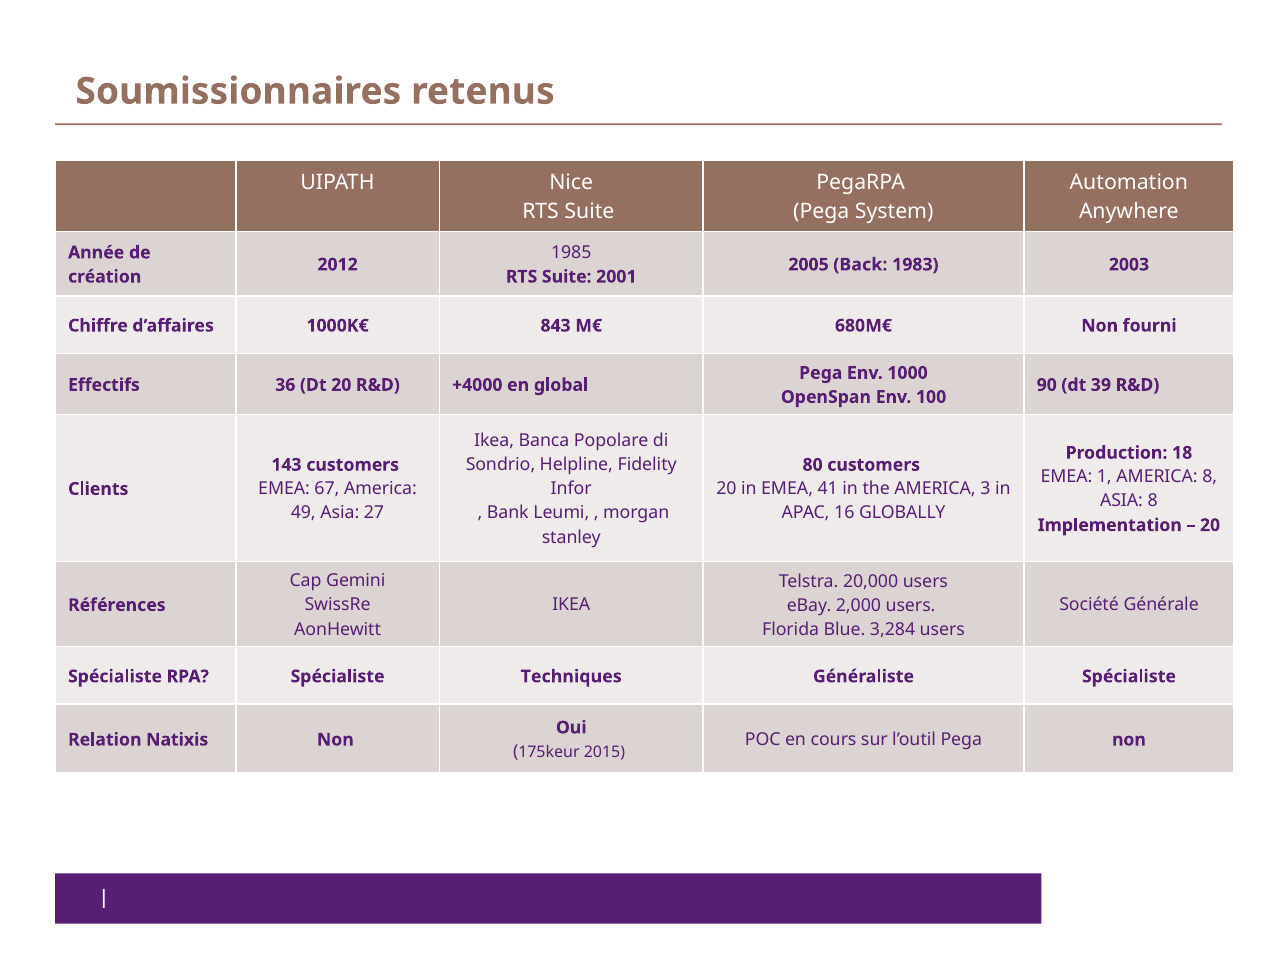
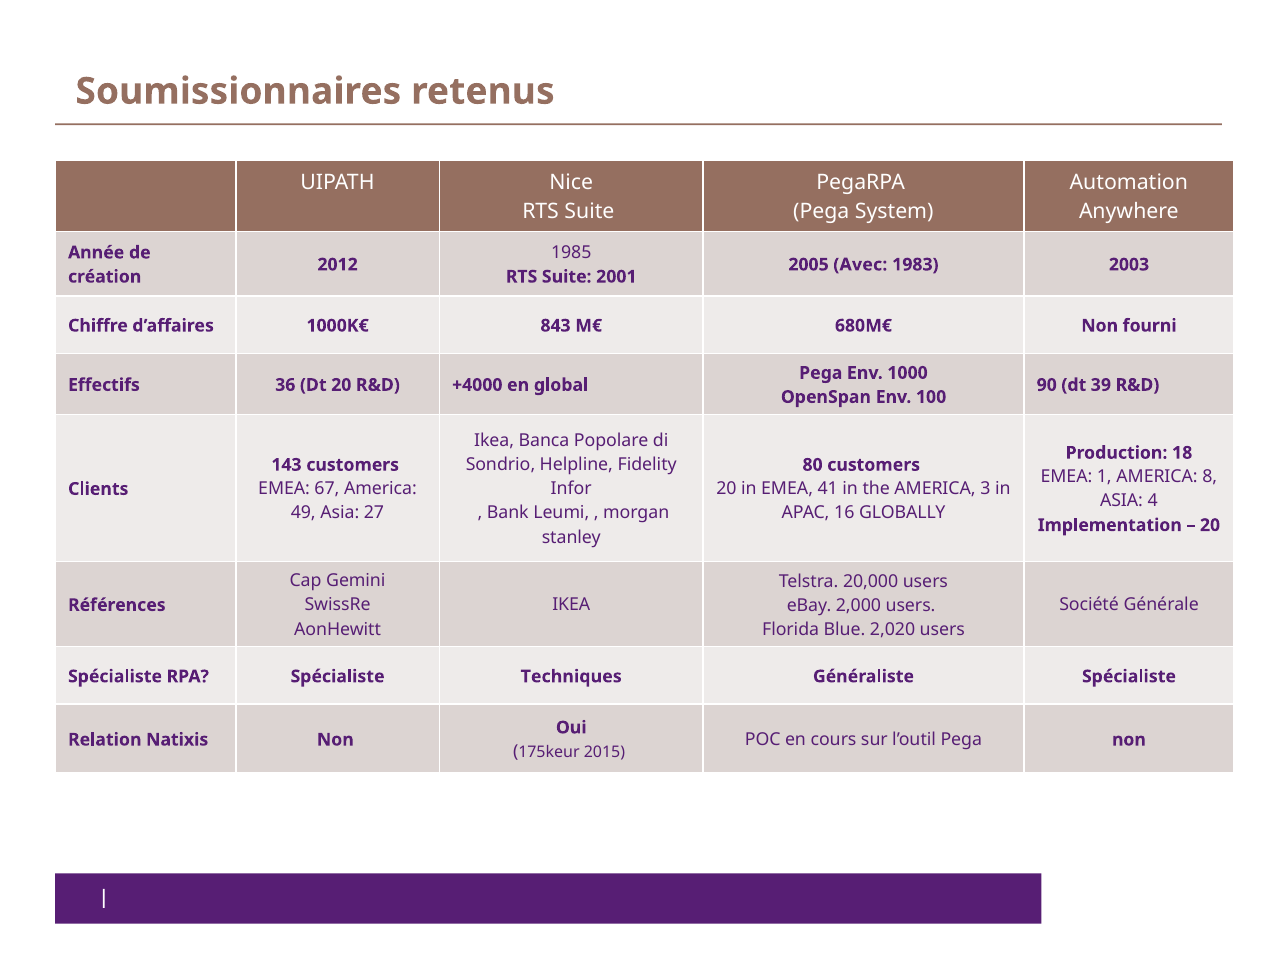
Back: Back -> Avec
ASIA 8: 8 -> 4
3,284: 3,284 -> 2,020
